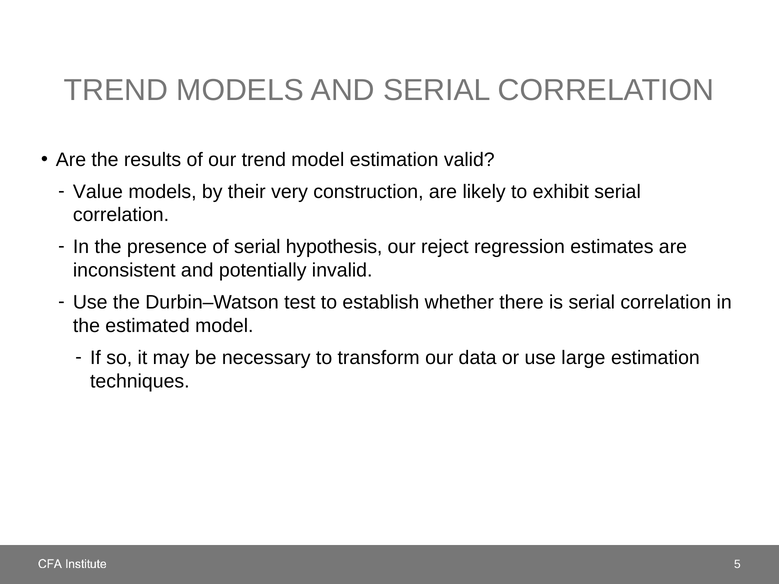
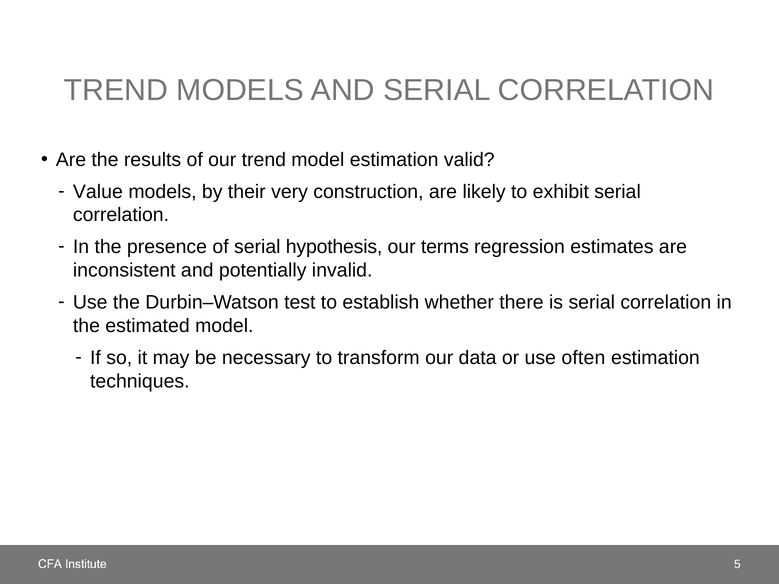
reject: reject -> terms
large: large -> often
